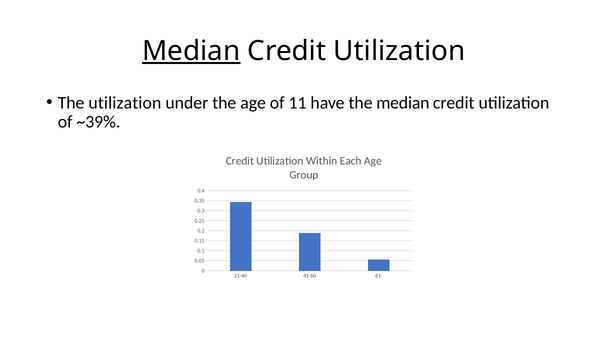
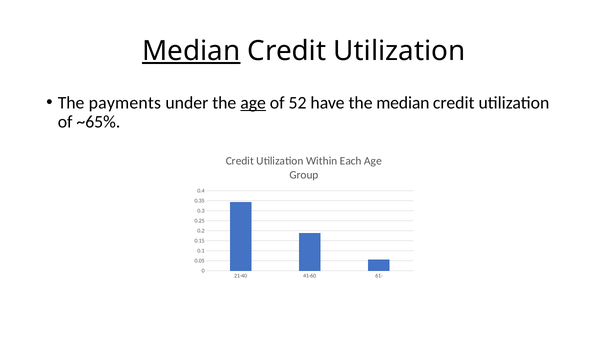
The utilization: utilization -> payments
age at (253, 103) underline: none -> present
11: 11 -> 52
~39%: ~39% -> ~65%
